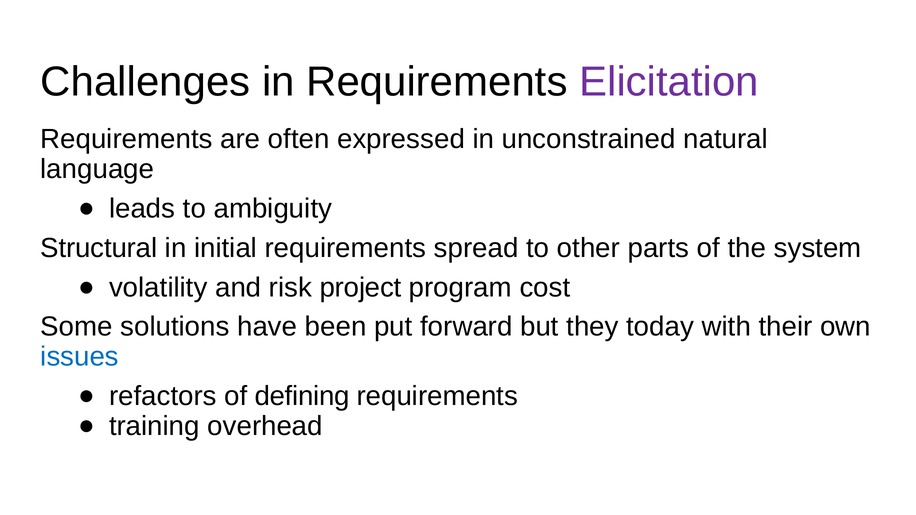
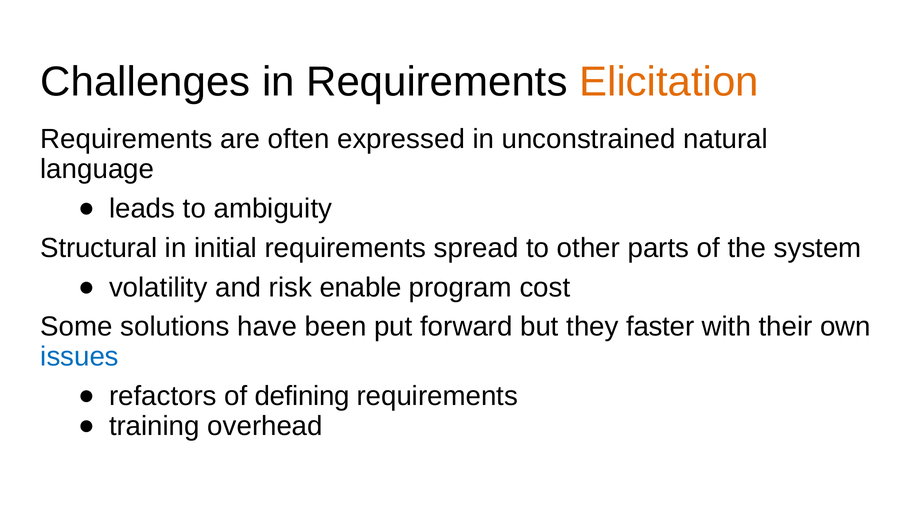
Elicitation colour: purple -> orange
project: project -> enable
today: today -> faster
